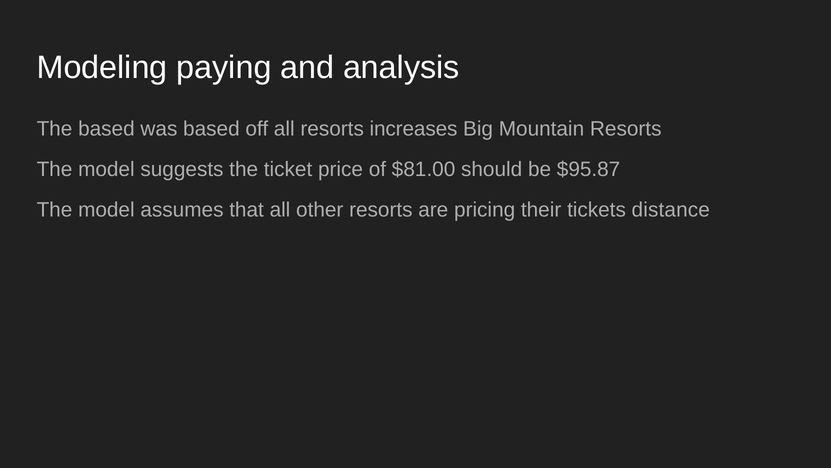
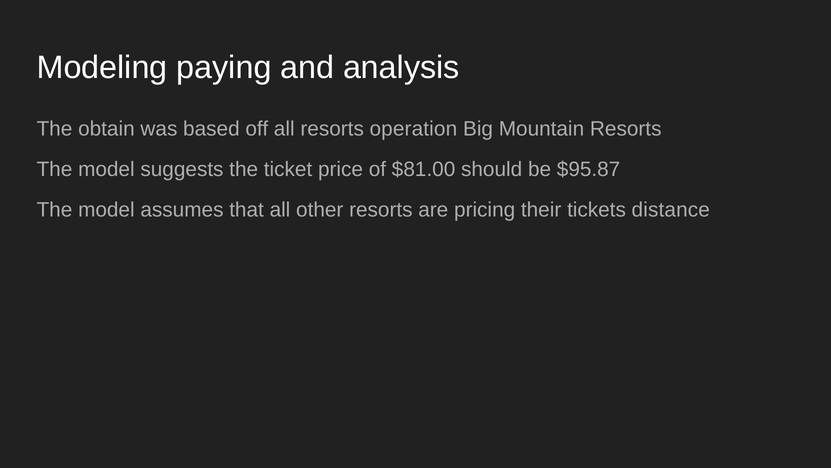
The based: based -> obtain
increases: increases -> operation
